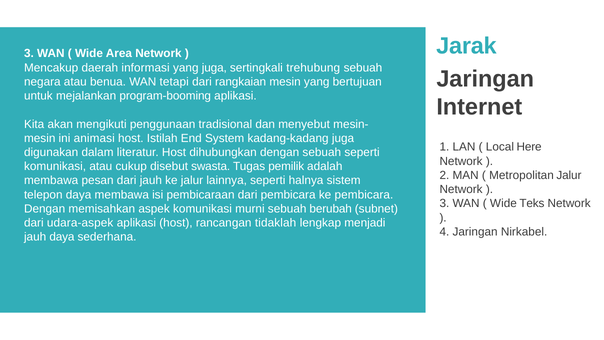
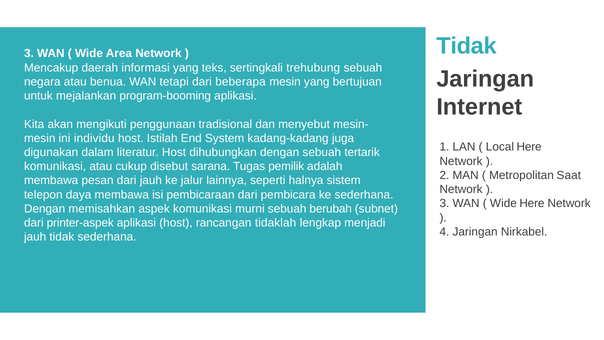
Jarak at (466, 46): Jarak -> Tidak
yang juga: juga -> teks
rangkaian: rangkaian -> beberapa
animasi: animasi -> individu
sebuah seperti: seperti -> tertarik
swasta: swasta -> sarana
Metropolitan Jalur: Jalur -> Saat
ke pembicara: pembicara -> sederhana
Wide Teks: Teks -> Here
udara-aspek: udara-aspek -> printer-aspek
jauh daya: daya -> tidak
